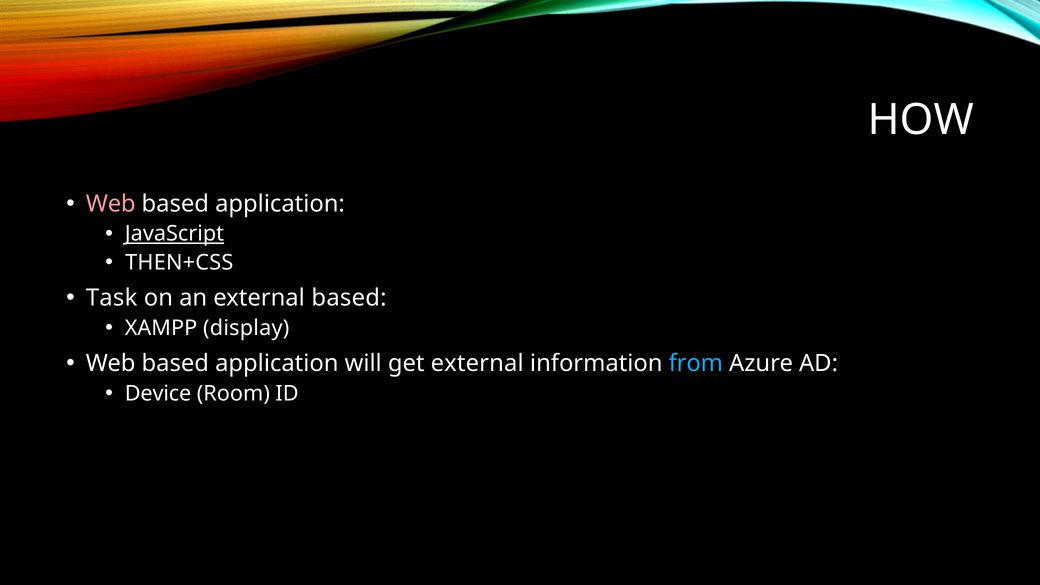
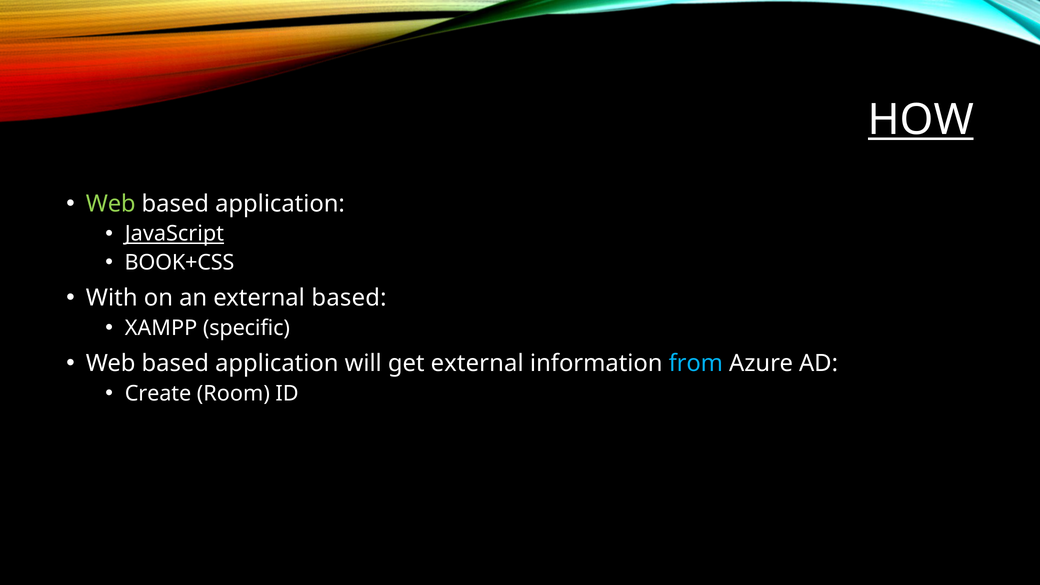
HOW underline: none -> present
Web at (111, 204) colour: pink -> light green
THEN+CSS: THEN+CSS -> BOOK+CSS
Task: Task -> With
display: display -> specific
Device: Device -> Create
